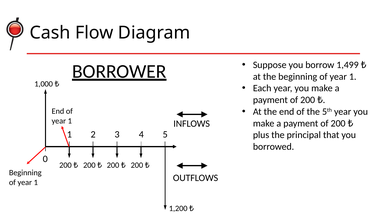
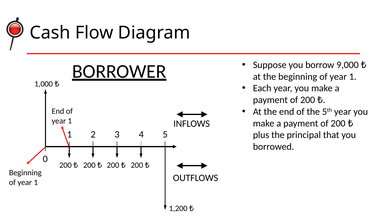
1,499: 1,499 -> 9,000
